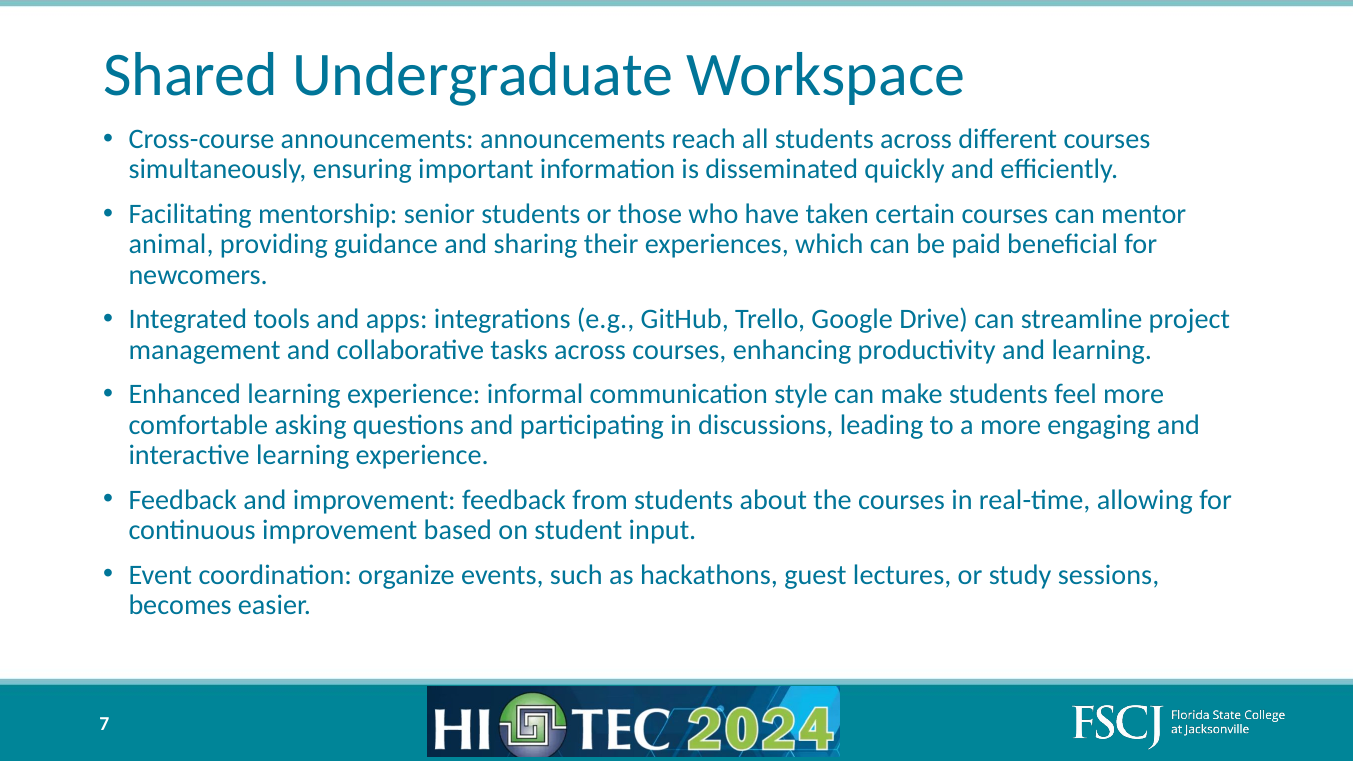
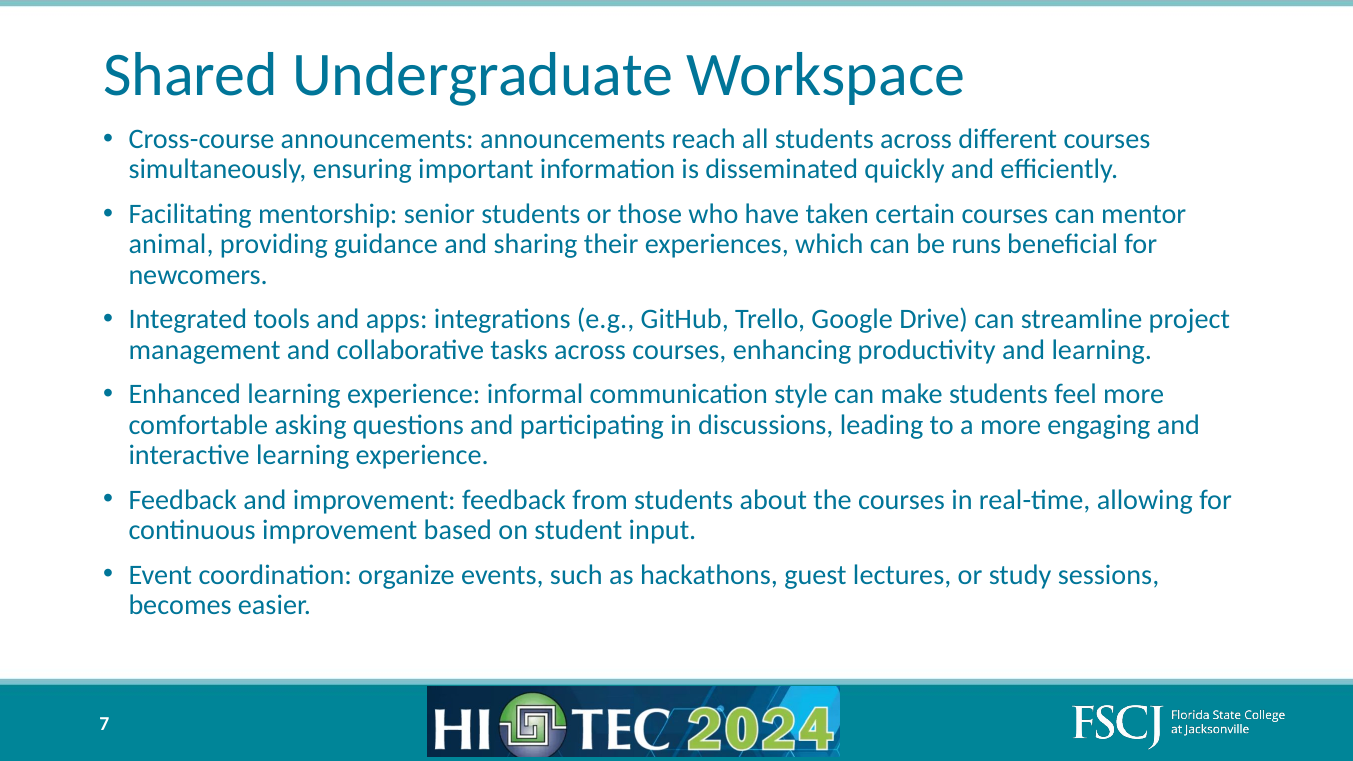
paid: paid -> runs
